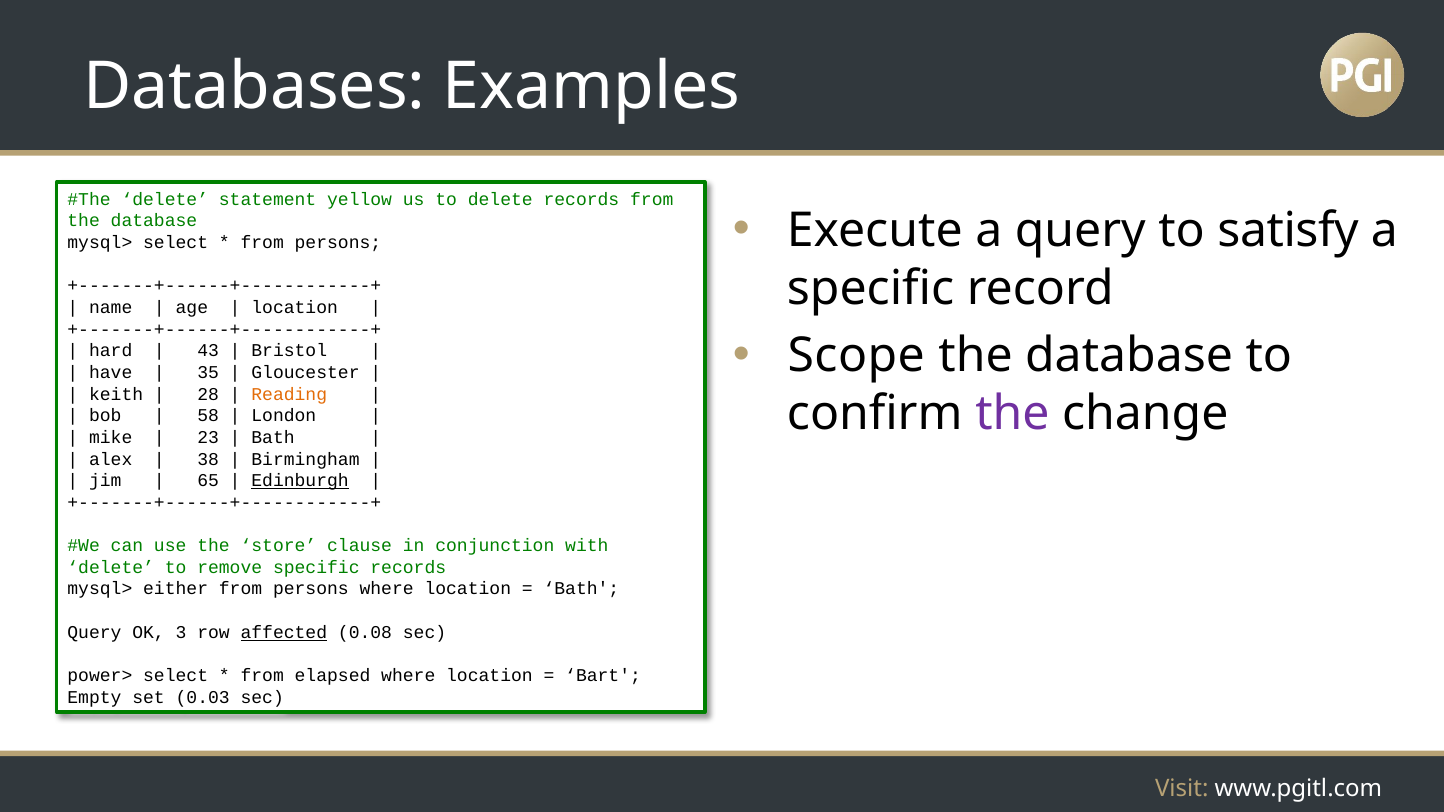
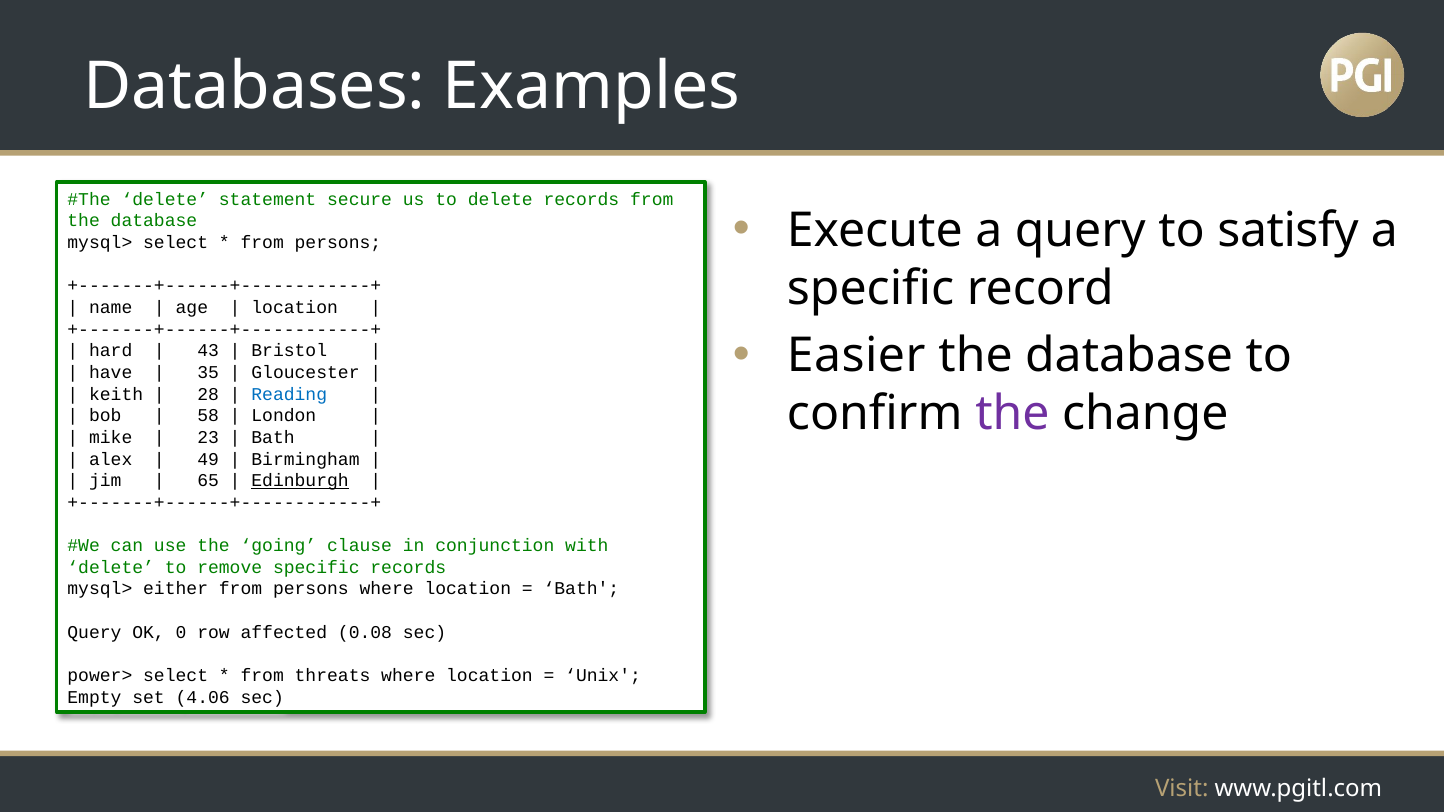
yellow: yellow -> secure
Scope: Scope -> Easier
Reading colour: orange -> blue
38: 38 -> 49
store: store -> going
3: 3 -> 0
affected underline: present -> none
elapsed: elapsed -> threats
Bart: Bart -> Unix
0.03: 0.03 -> 4.06
